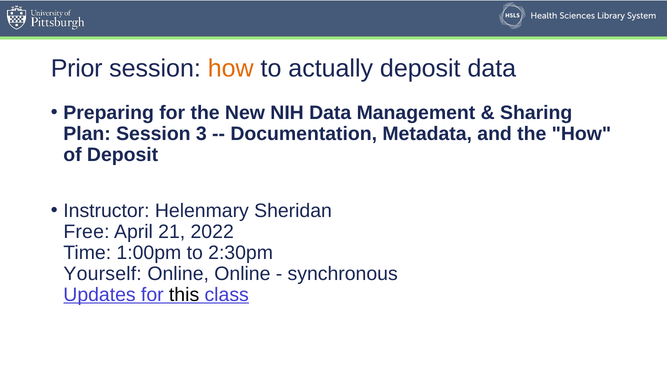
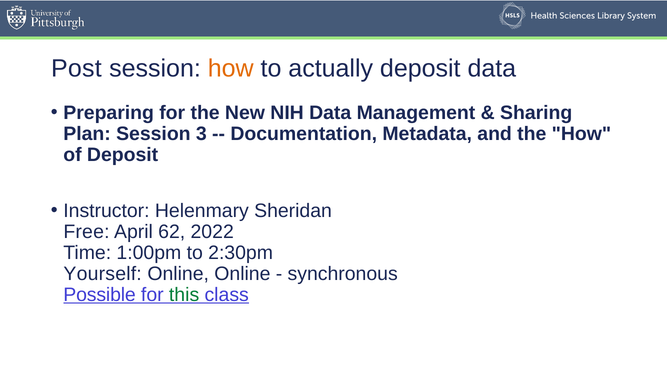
Prior: Prior -> Post
21: 21 -> 62
Updates: Updates -> Possible
this colour: black -> green
